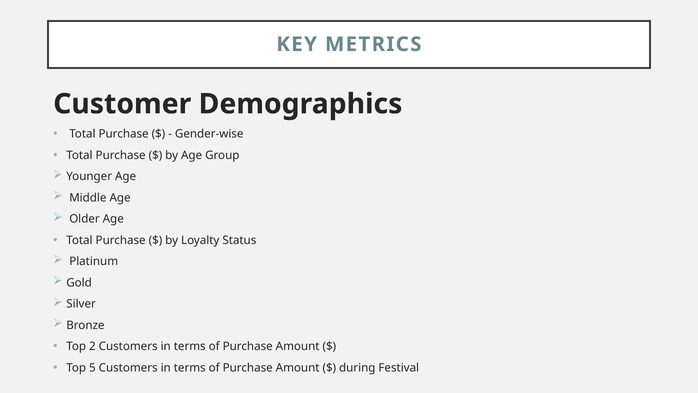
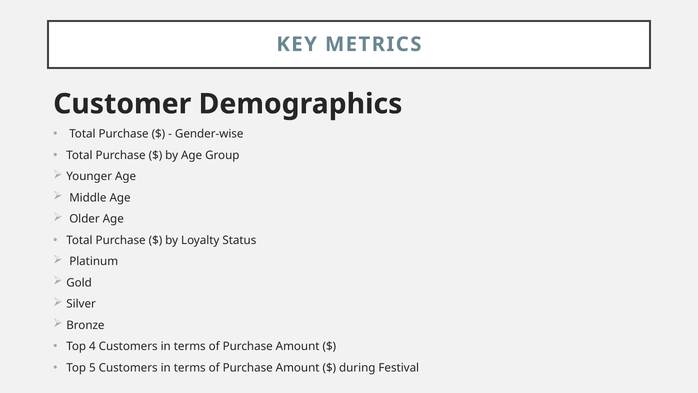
2: 2 -> 4
